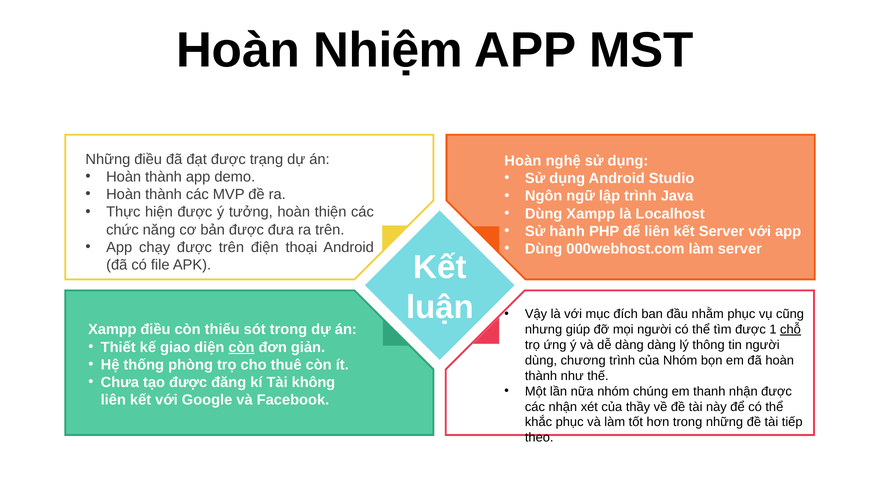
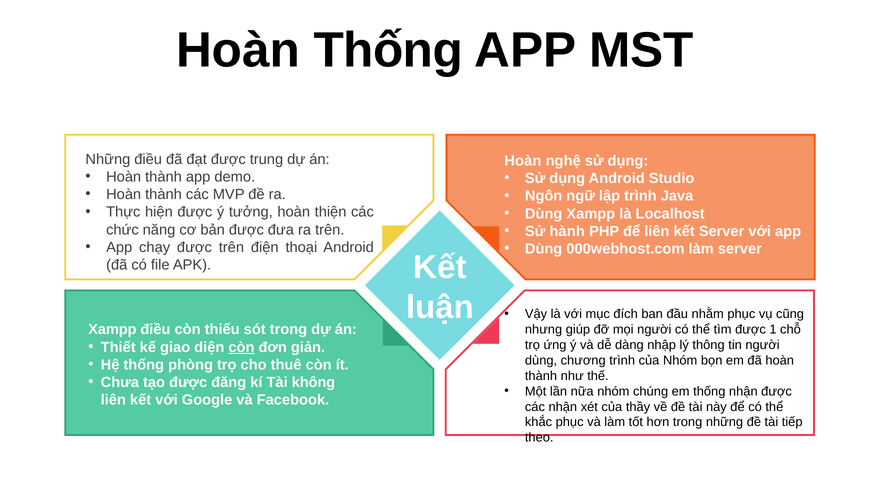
Hoàn Nhiệm: Nhiệm -> Thống
trạng: trạng -> trung
chỗ underline: present -> none
dàng dàng: dàng -> nhập
em thanh: thanh -> thống
